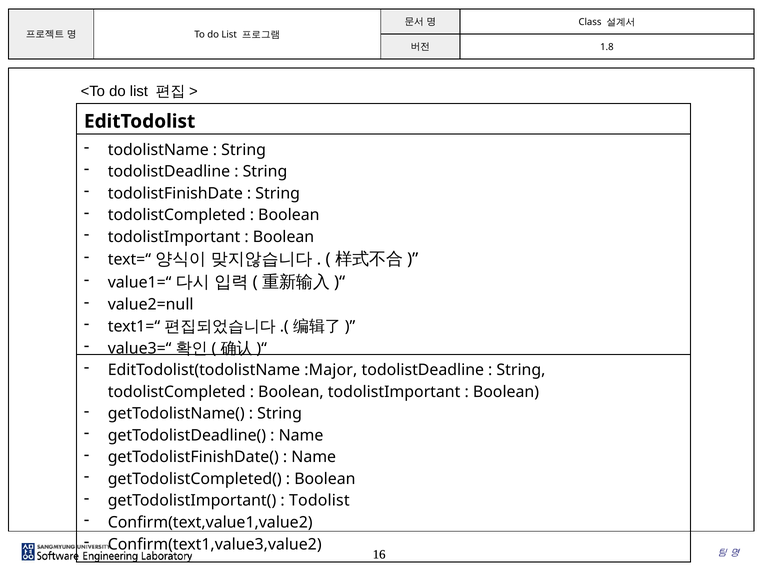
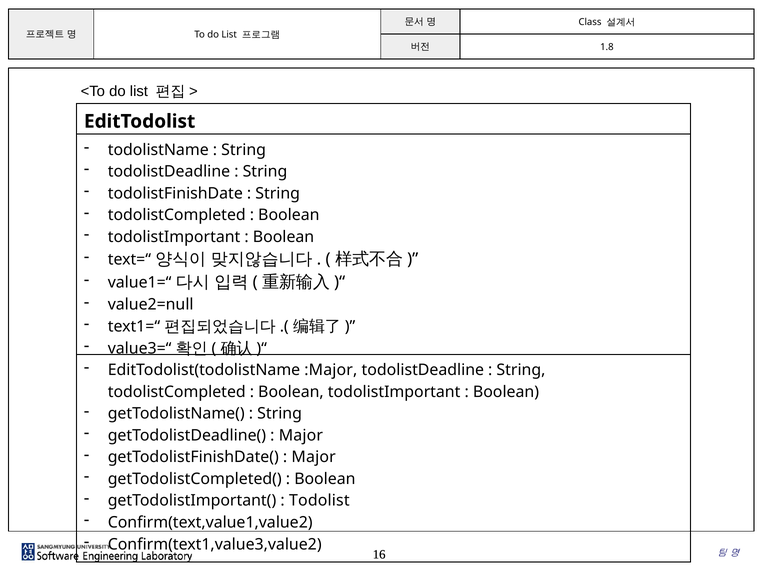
Name at (301, 435): Name -> Major
Name at (314, 457): Name -> Major
